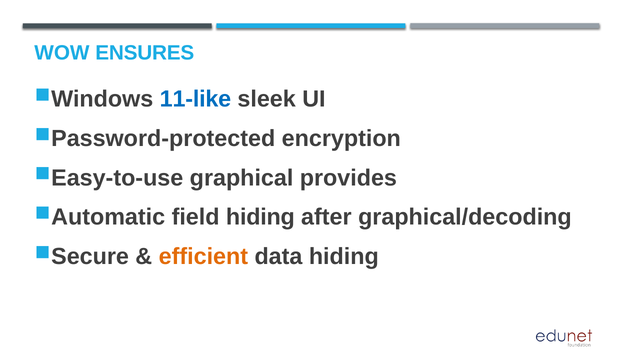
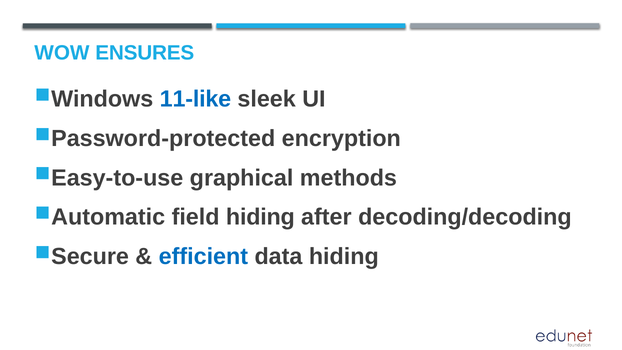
provides: provides -> methods
graphical/decoding: graphical/decoding -> decoding/decoding
efficient colour: orange -> blue
